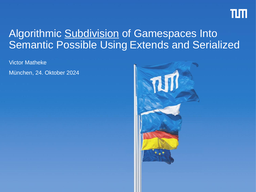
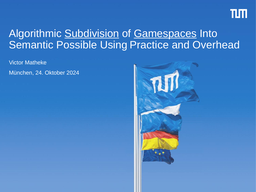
Gamespaces underline: none -> present
Extends: Extends -> Practice
Serialized: Serialized -> Overhead
